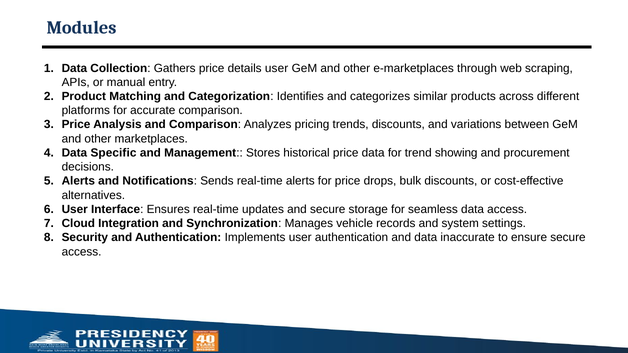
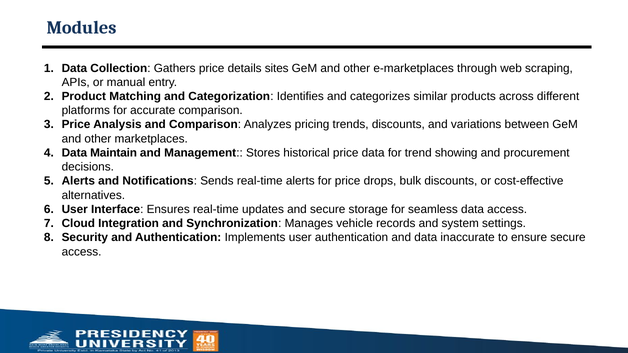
details user: user -> sites
Specific: Specific -> Maintain
